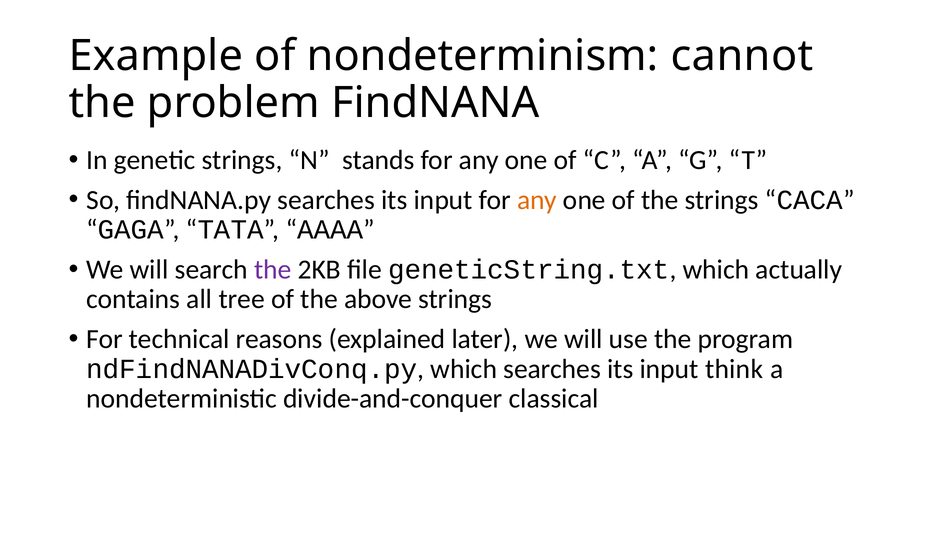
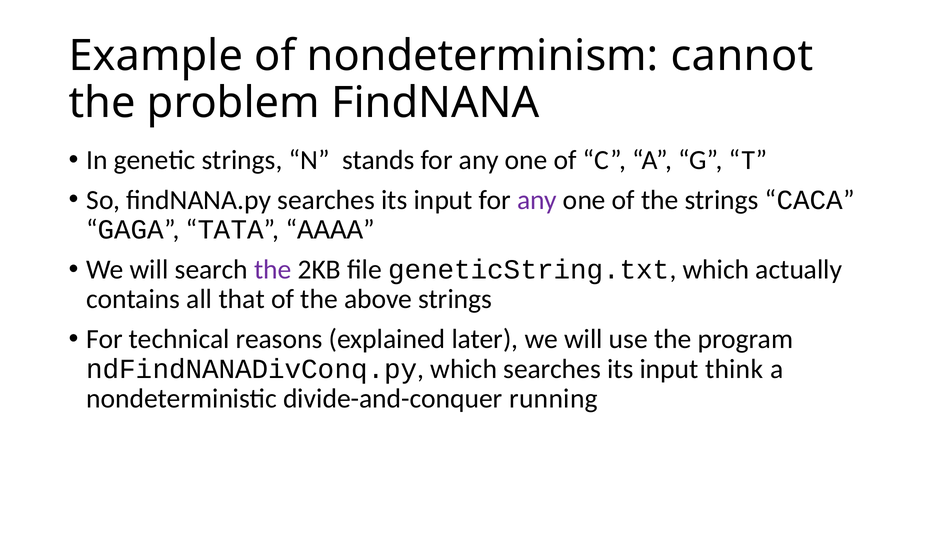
any at (537, 200) colour: orange -> purple
tree: tree -> that
classical: classical -> running
